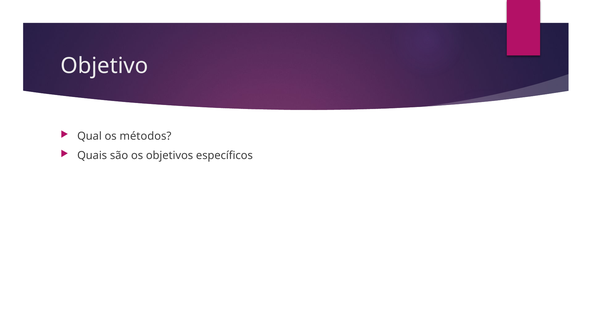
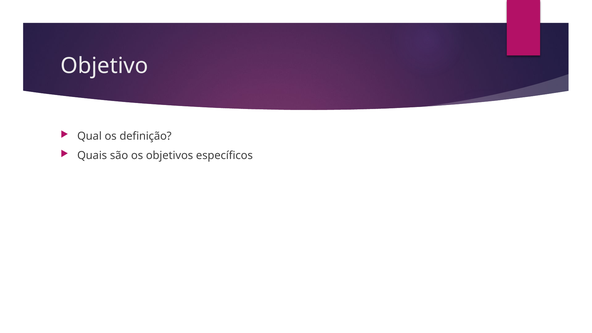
métodos: métodos -> definição
